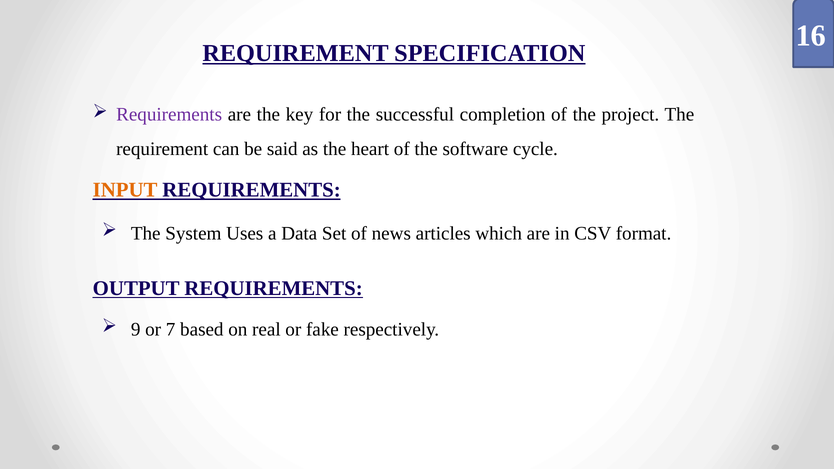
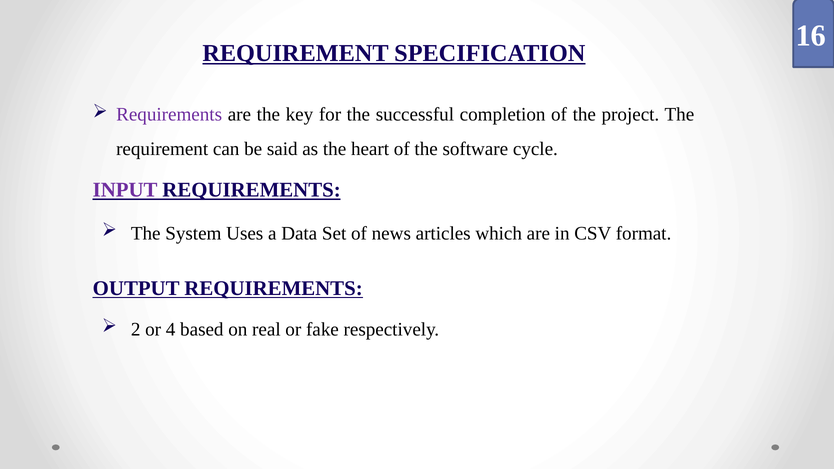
INPUT colour: orange -> purple
9: 9 -> 2
7: 7 -> 4
